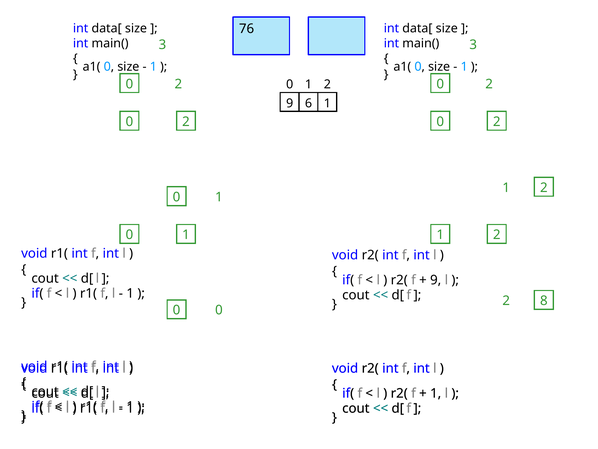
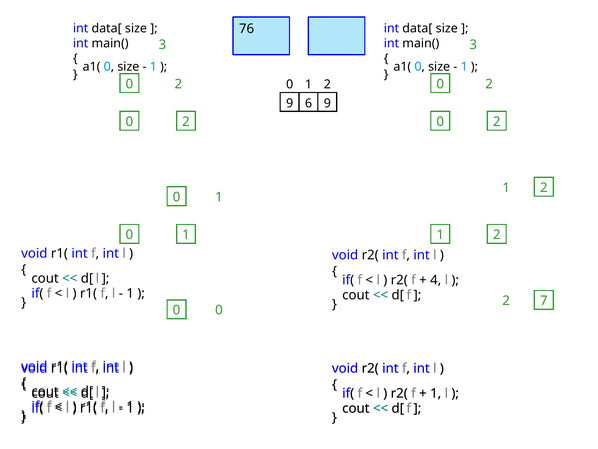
6 1: 1 -> 9
9 at (436, 280): 9 -> 4
8: 8 -> 7
